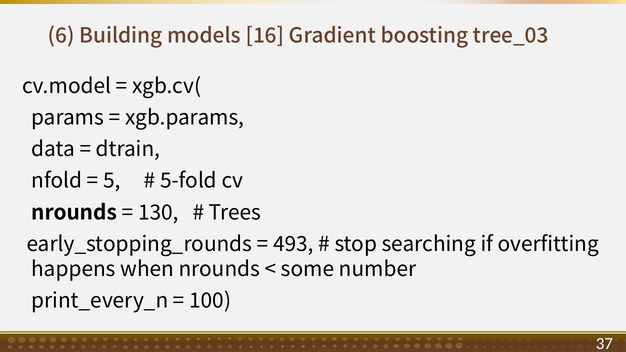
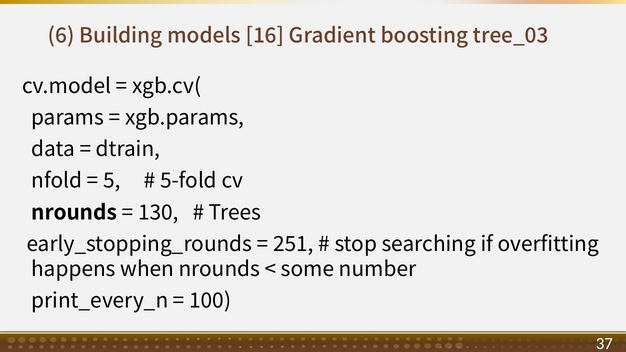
493: 493 -> 251
